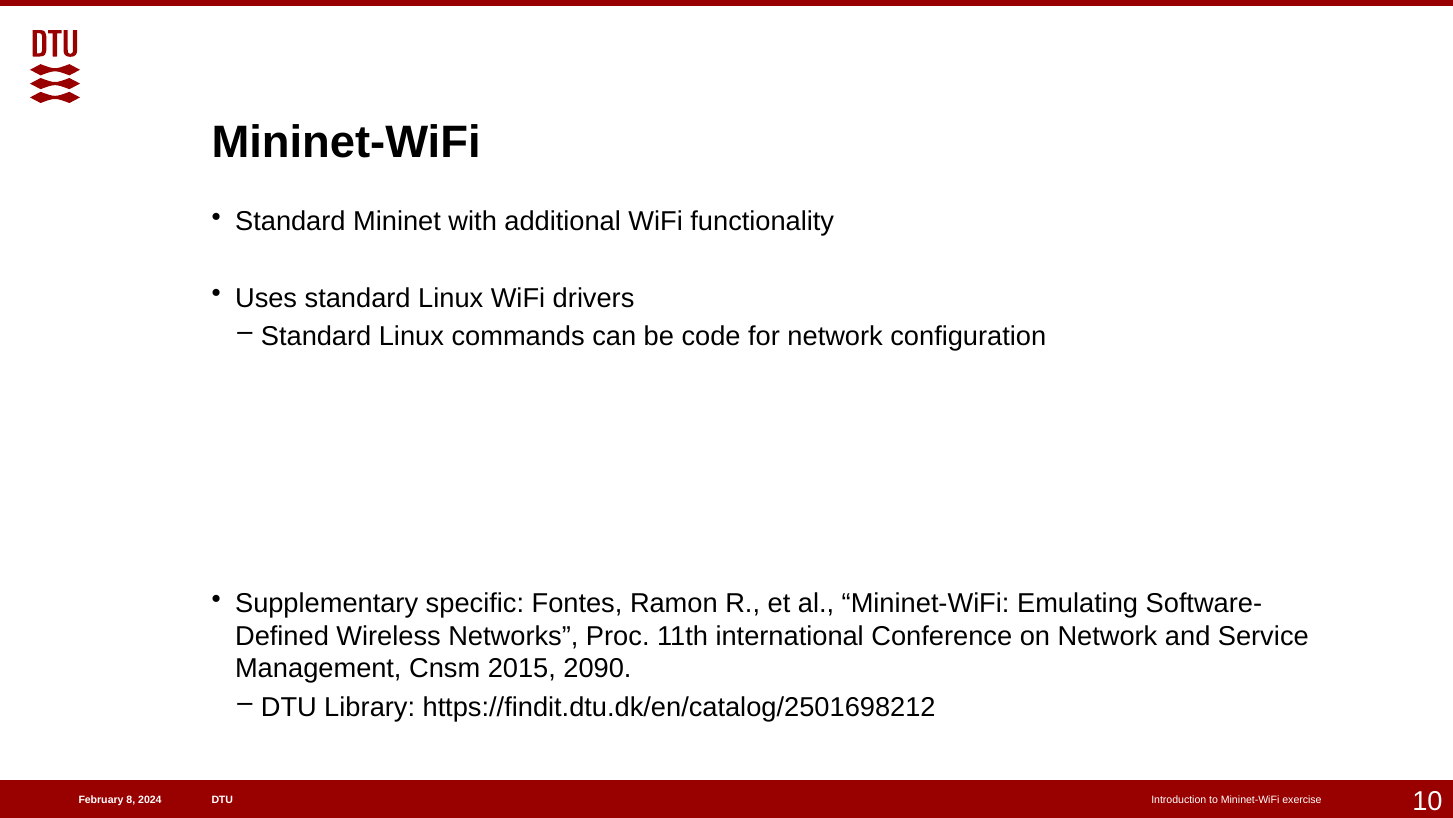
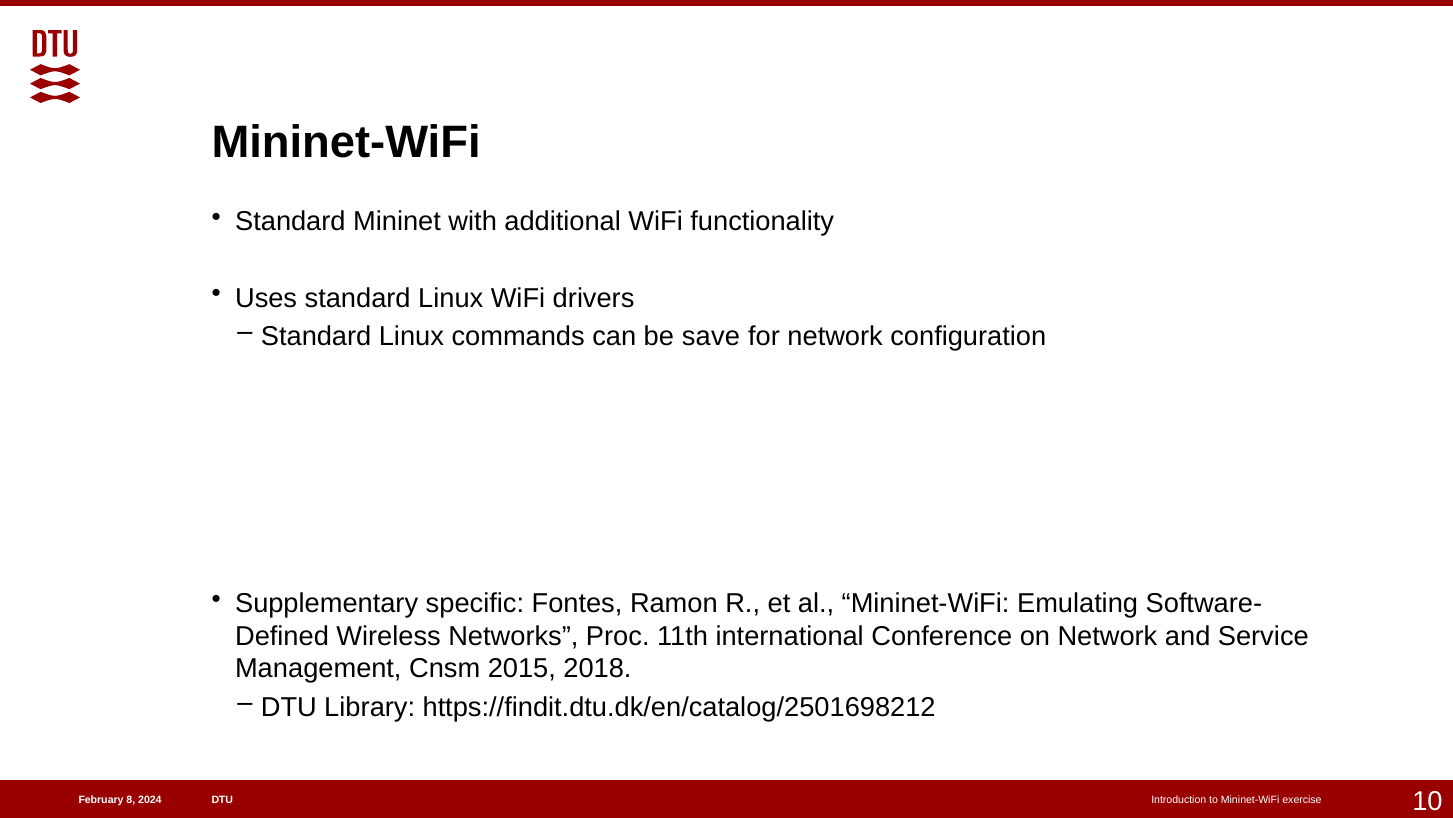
code: code -> save
2090: 2090 -> 2018
